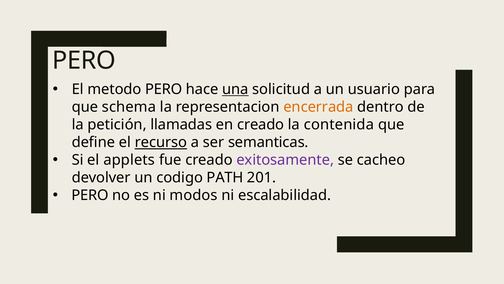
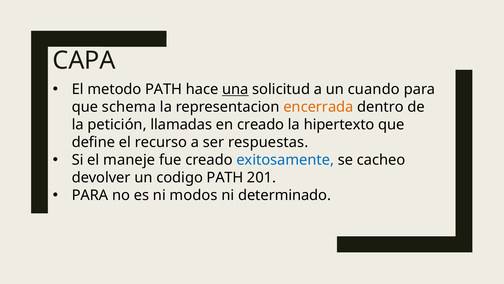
PERO at (84, 60): PERO -> CAPA
metodo PERO: PERO -> PATH
usuario: usuario -> cuando
contenida: contenida -> hipertexto
recurso underline: present -> none
semanticas: semanticas -> respuestas
applets: applets -> maneje
exitosamente colour: purple -> blue
PERO at (90, 195): PERO -> PARA
escalabilidad: escalabilidad -> determinado
